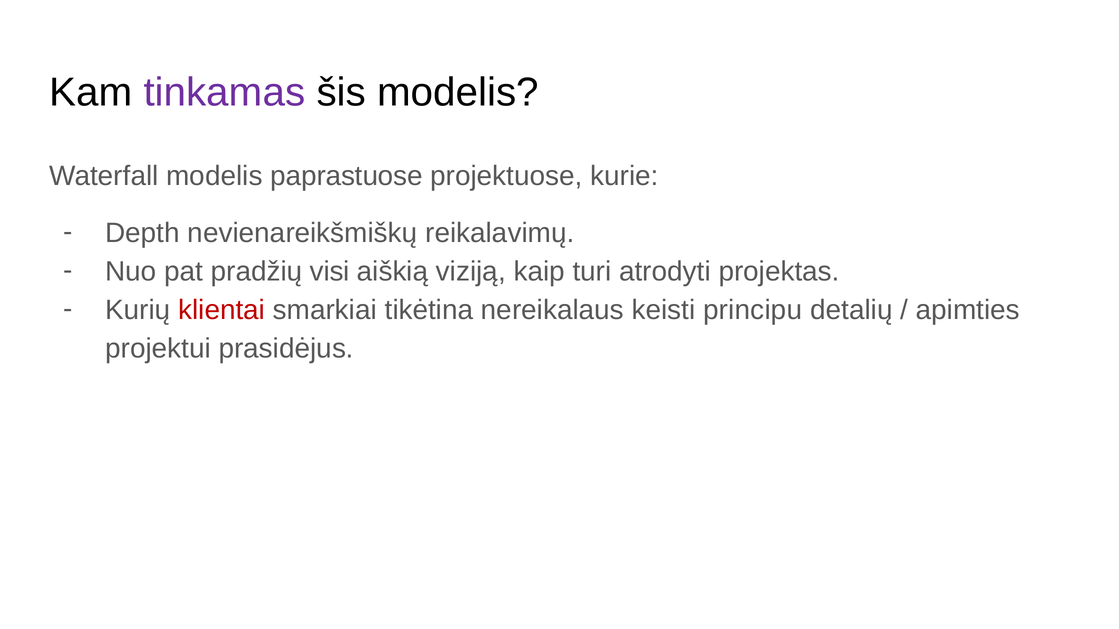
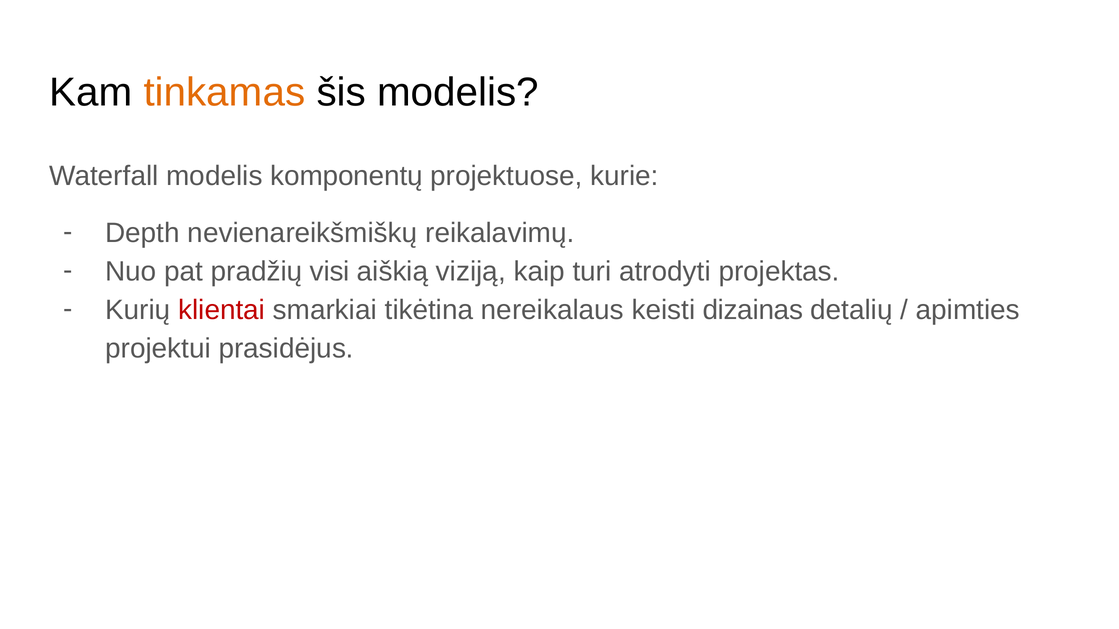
tinkamas colour: purple -> orange
paprastuose: paprastuose -> komponentų
principu: principu -> dizainas
